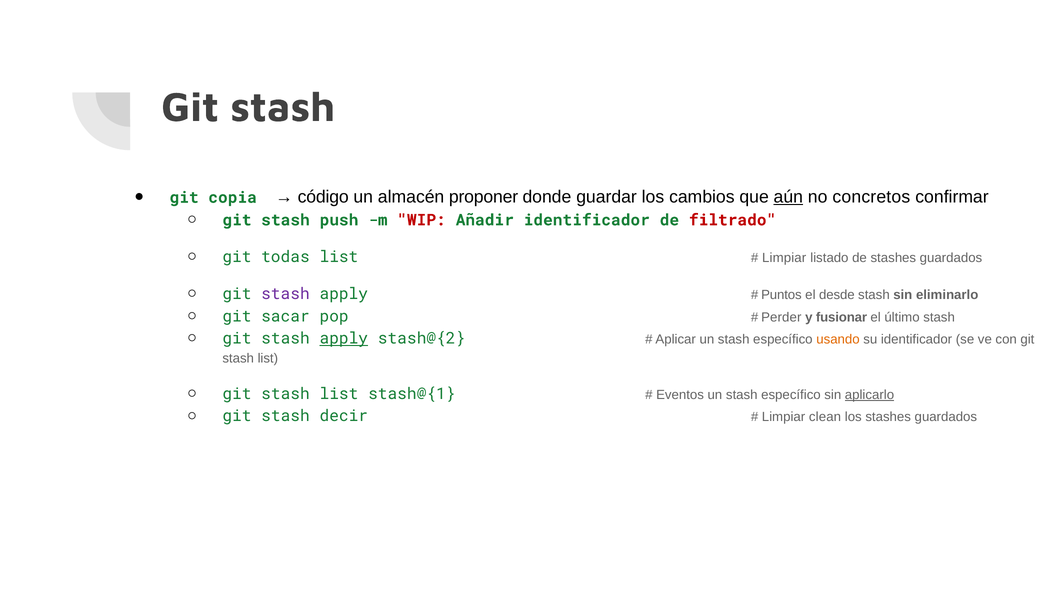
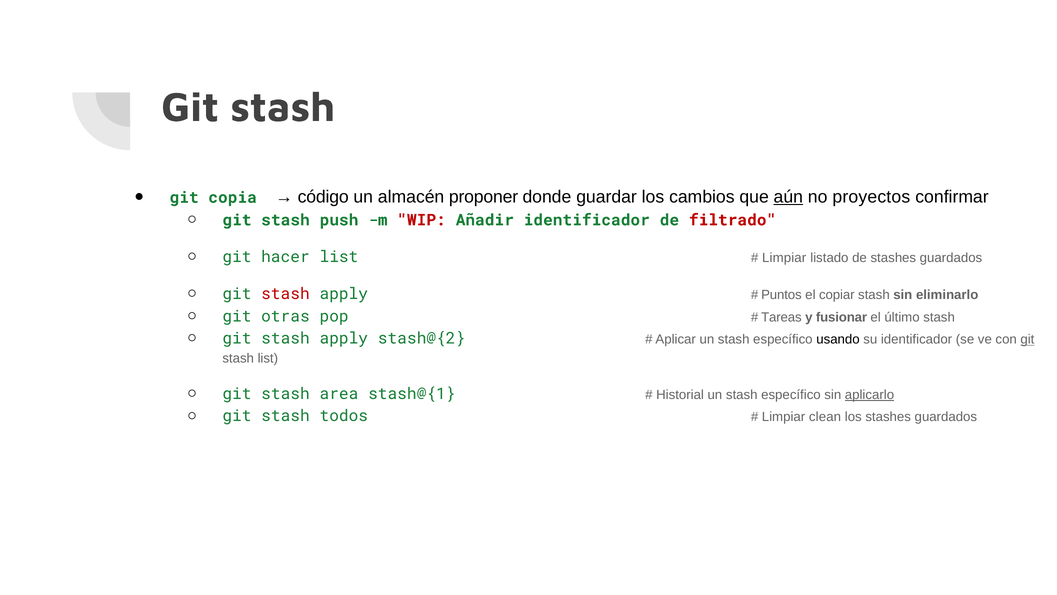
concretos: concretos -> proyectos
todas: todas -> hacer
stash at (285, 294) colour: purple -> red
desde: desde -> copiar
sacar: sacar -> otras
Perder: Perder -> Tareas
apply at (344, 338) underline: present -> none
usando colour: orange -> black
git at (1027, 339) underline: none -> present
list at (339, 394): list -> area
Eventos: Eventos -> Historial
decir: decir -> todos
